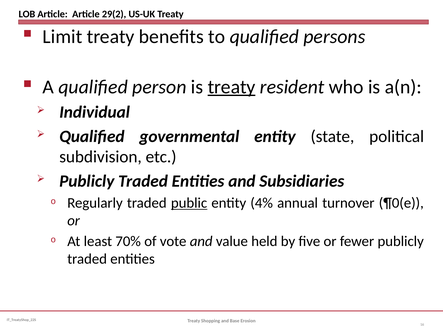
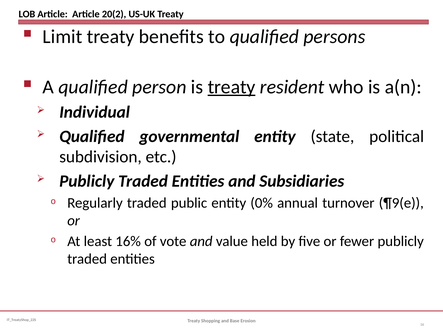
29(2: 29(2 -> 20(2
public underline: present -> none
4%: 4% -> 0%
¶0(e: ¶0(e -> ¶9(e
70%: 70% -> 16%
